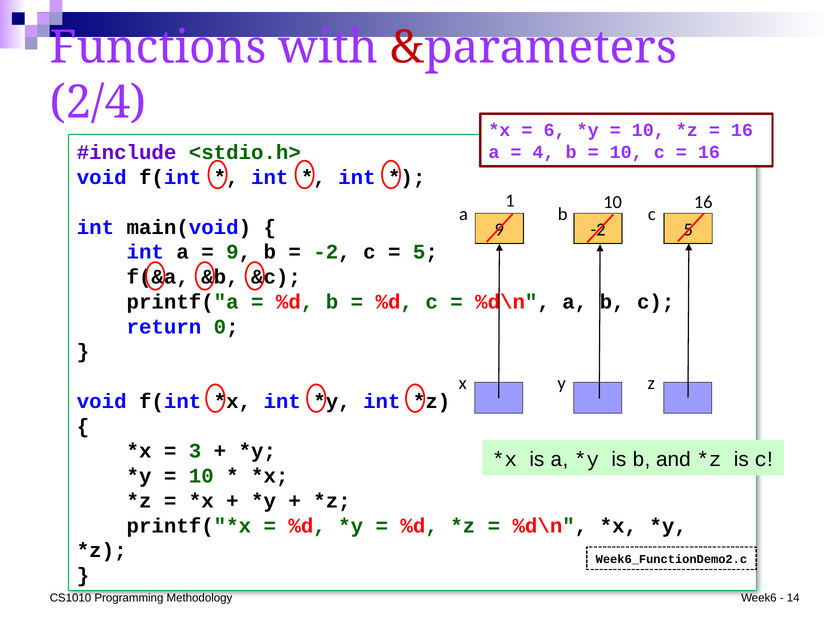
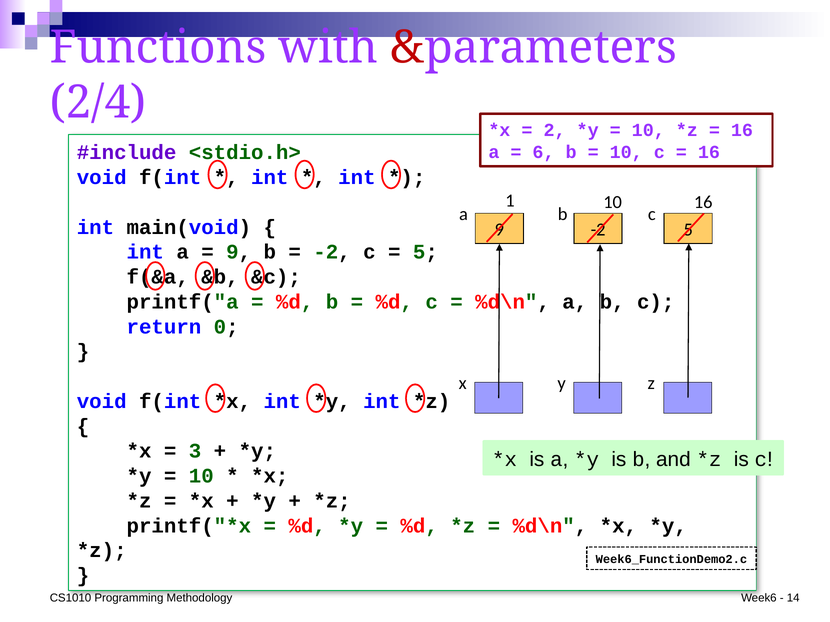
6: 6 -> 2
4: 4 -> 6
